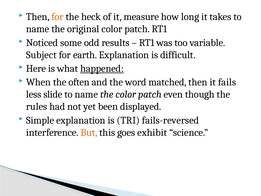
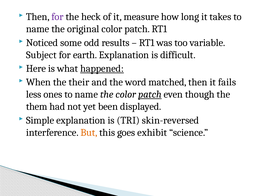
for at (57, 17) colour: orange -> purple
often: often -> their
slide: slide -> ones
patch at (150, 94) underline: none -> present
rules: rules -> them
fails-reversed: fails-reversed -> skin-reversed
